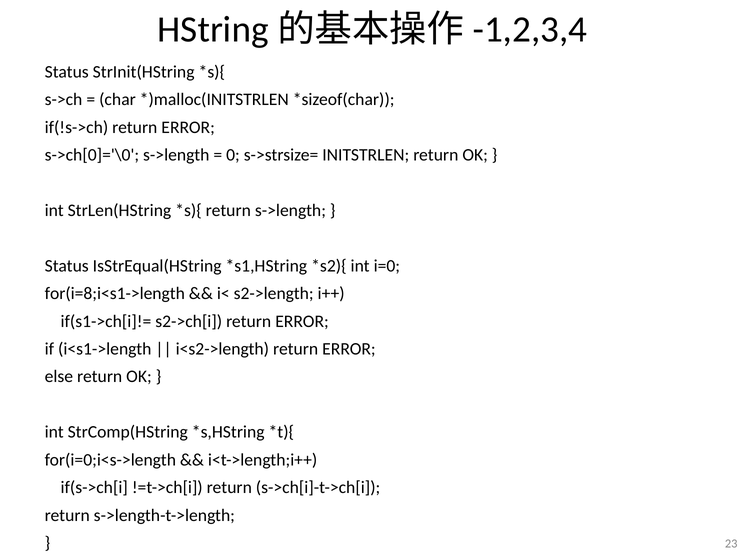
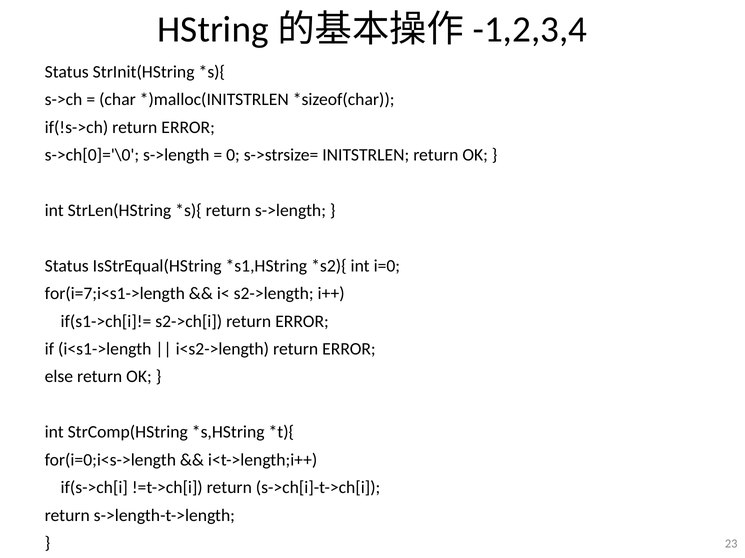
for(i=8;i<s1->length: for(i=8;i<s1->length -> for(i=7;i<s1->length
